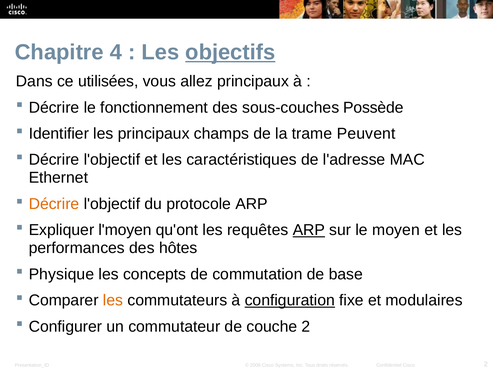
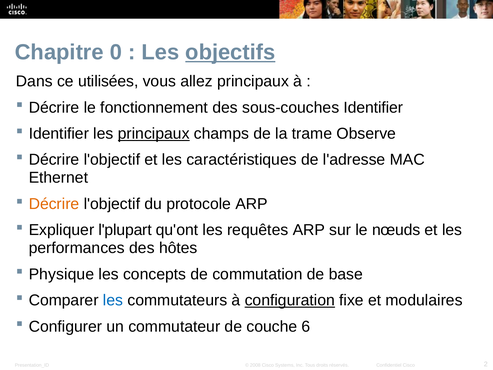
4: 4 -> 0
sous-couches Possède: Possède -> Identifier
principaux at (154, 134) underline: none -> present
Peuvent: Peuvent -> Observe
l'moyen: l'moyen -> l'plupart
ARP at (309, 230) underline: present -> none
moyen: moyen -> nœuds
les at (113, 300) colour: orange -> blue
couche 2: 2 -> 6
